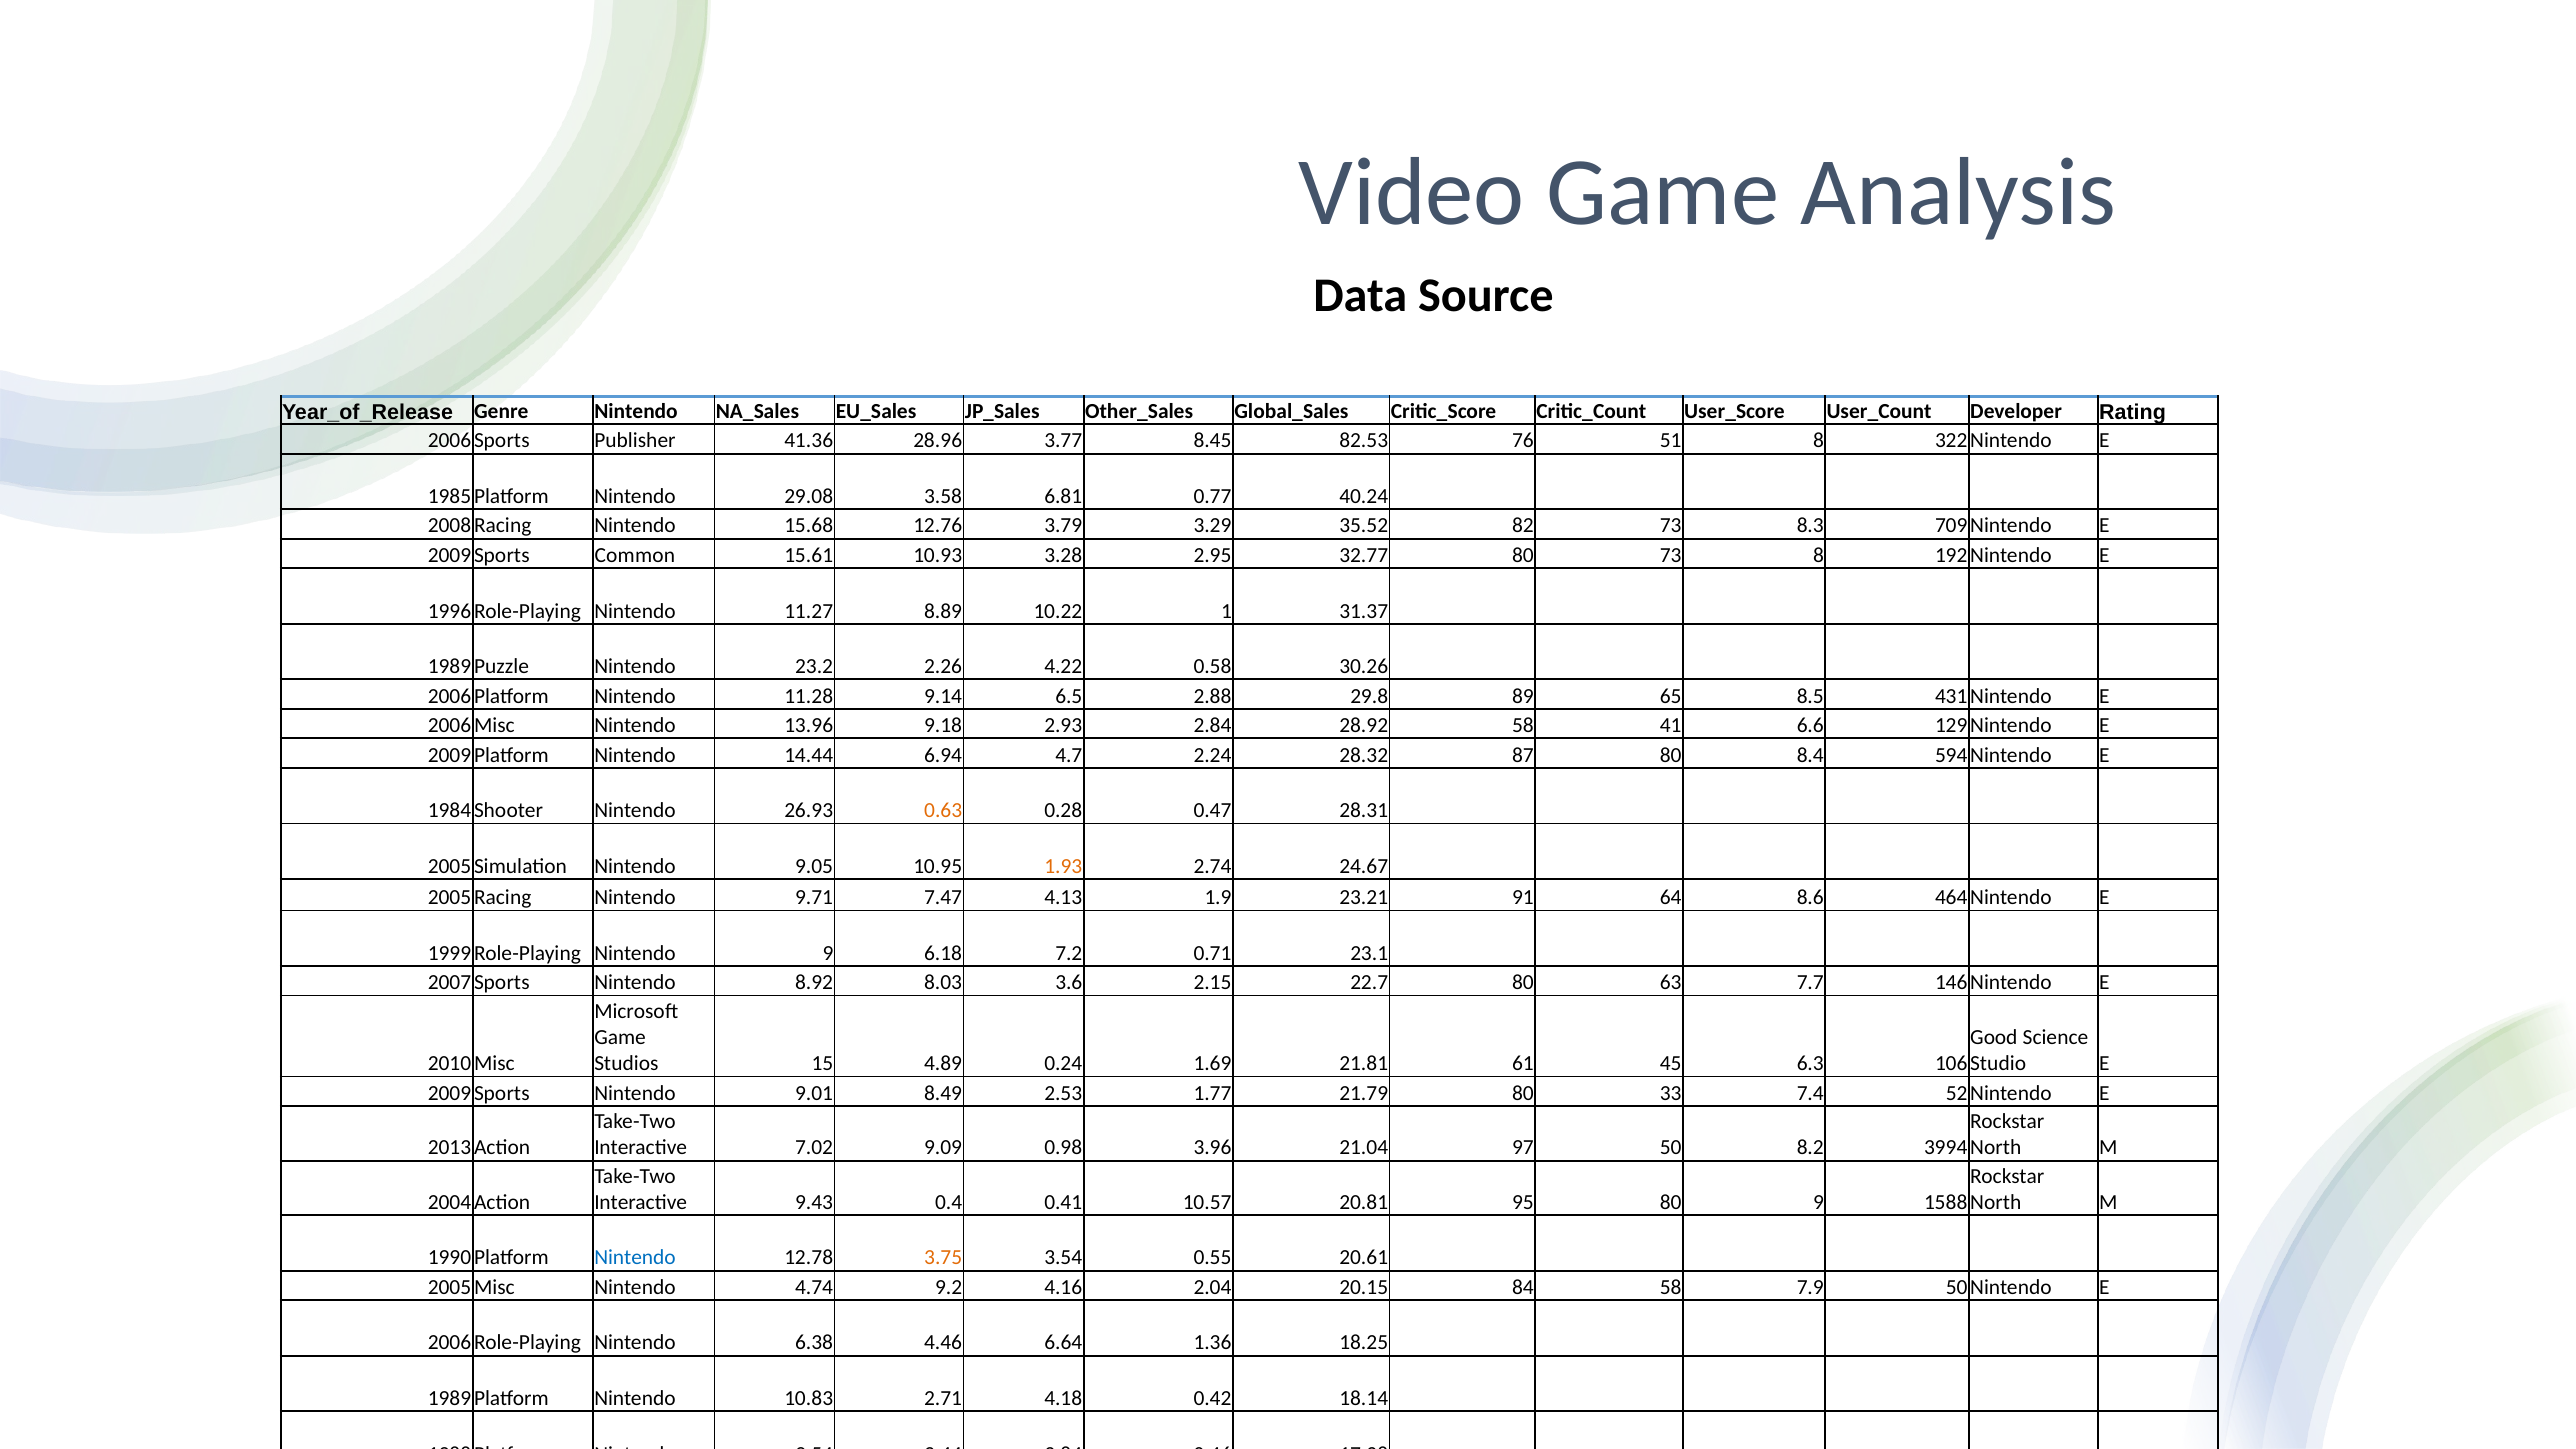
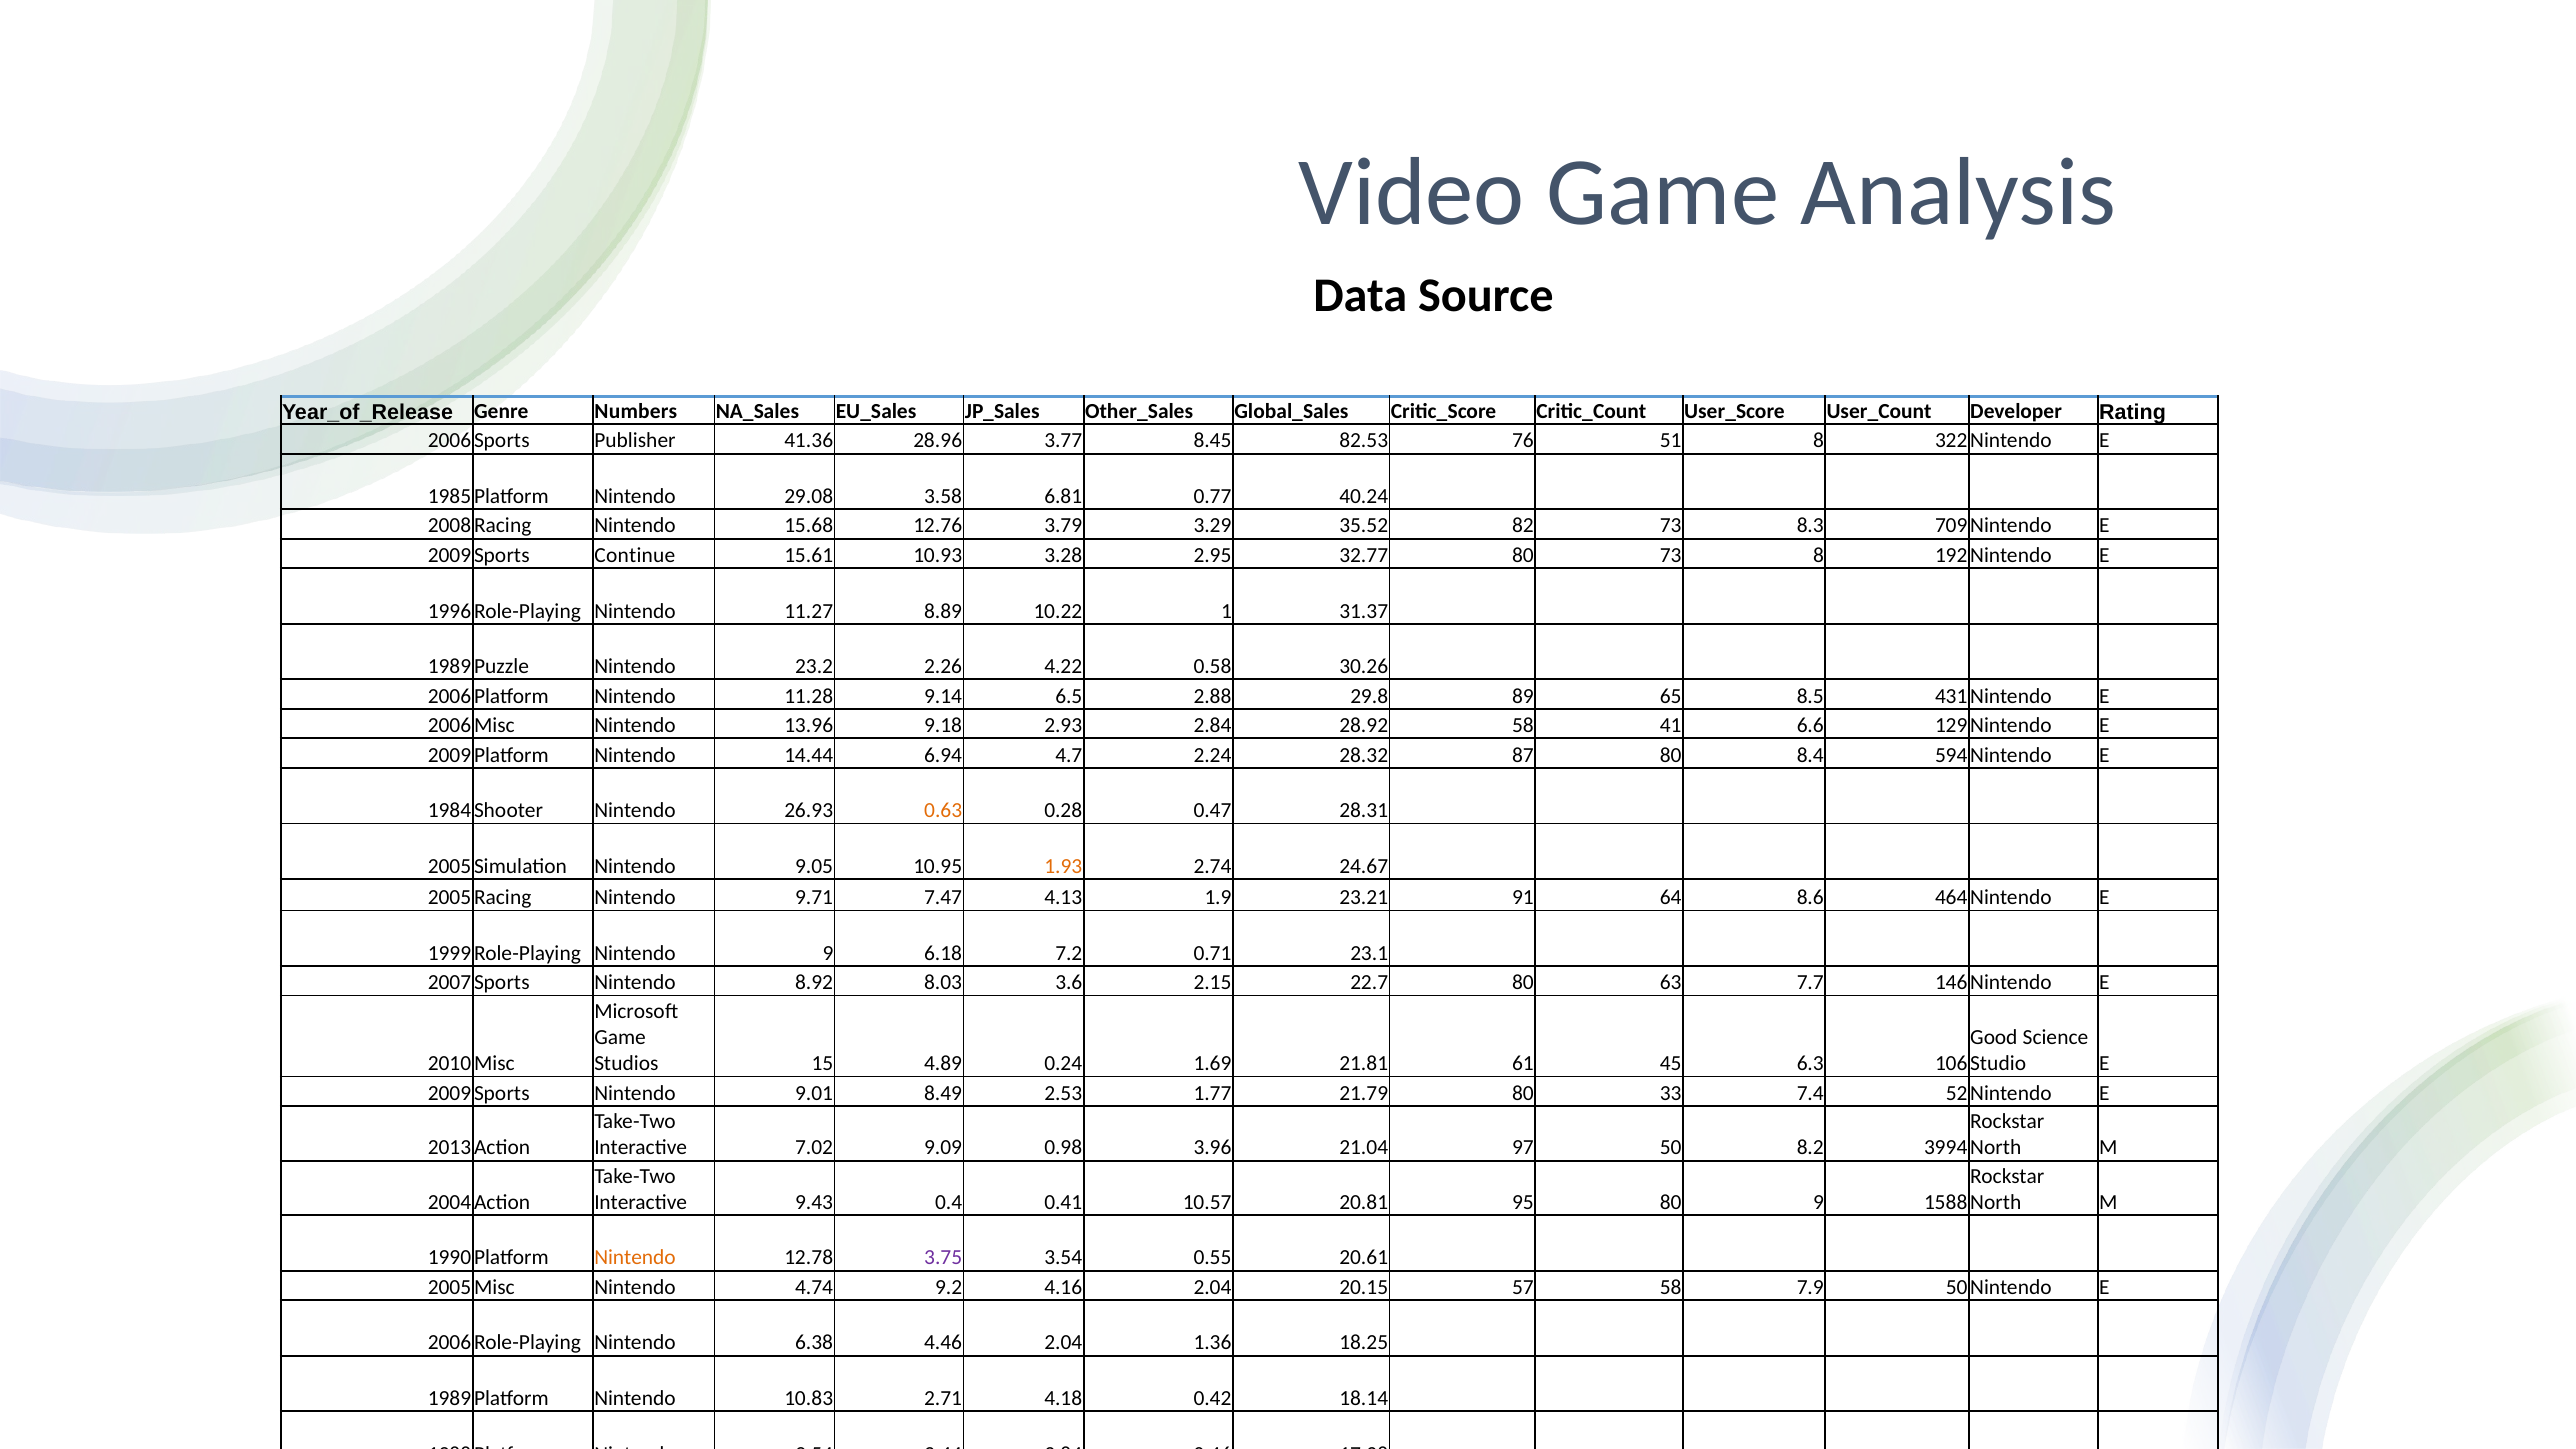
Genre Nintendo: Nintendo -> Numbers
Common: Common -> Continue
Nintendo at (635, 1258) colour: blue -> orange
3.75 colour: orange -> purple
84: 84 -> 57
4.46 6.64: 6.64 -> 2.04
